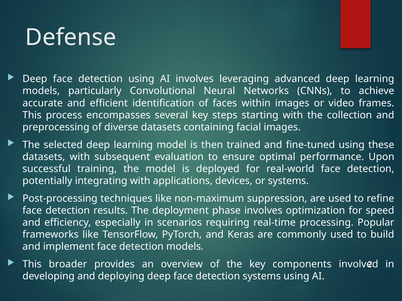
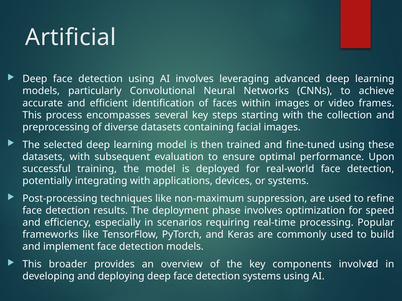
Defense: Defense -> Artificial
